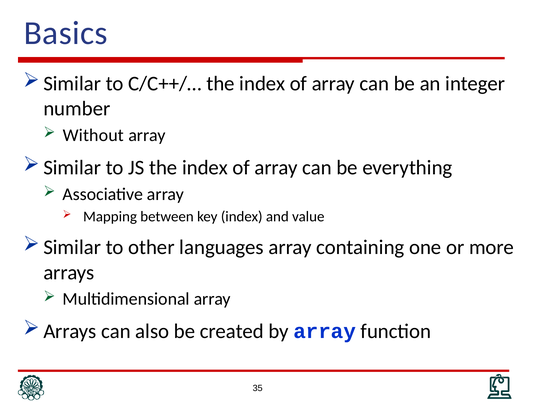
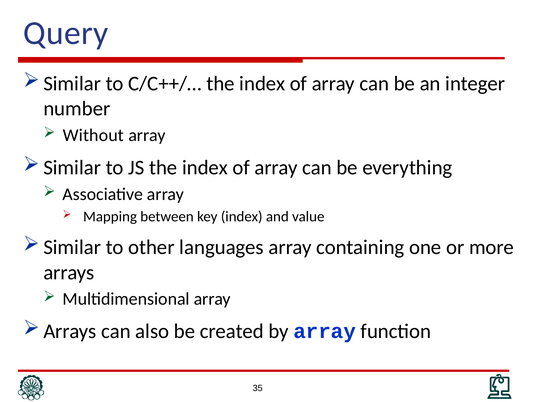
Basics: Basics -> Query
